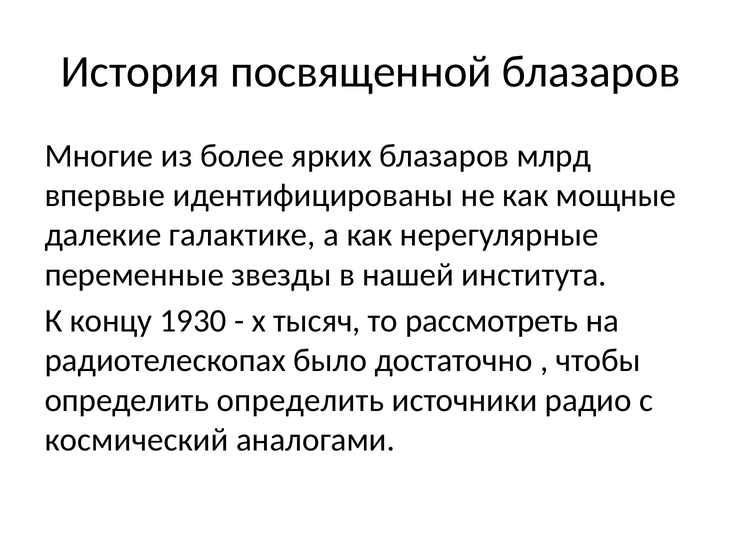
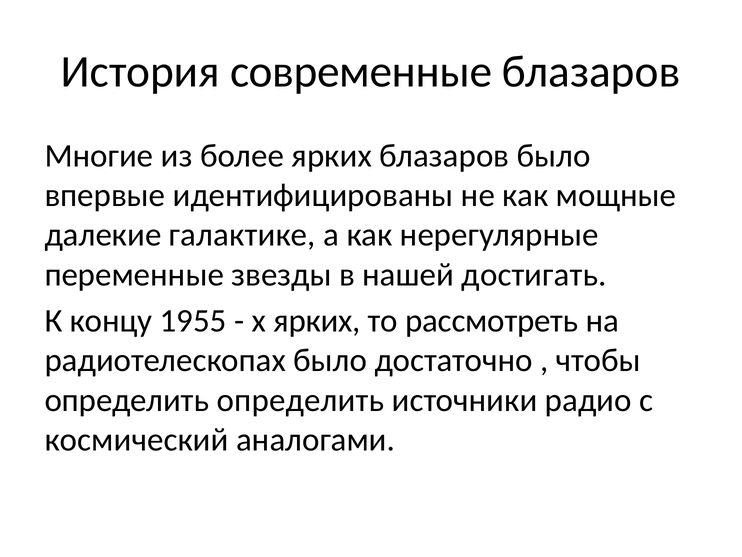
посвященной: посвященной -> современные
блазаров млрд: млрд -> было
института: института -> достигать
1930: 1930 -> 1955
х тысяч: тысяч -> ярких
